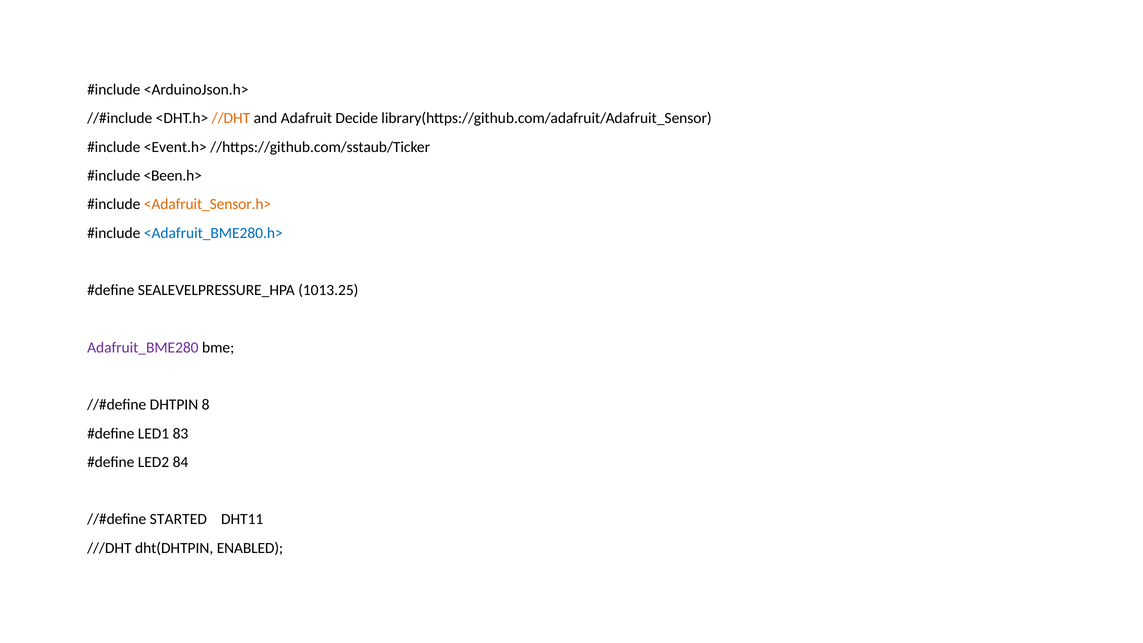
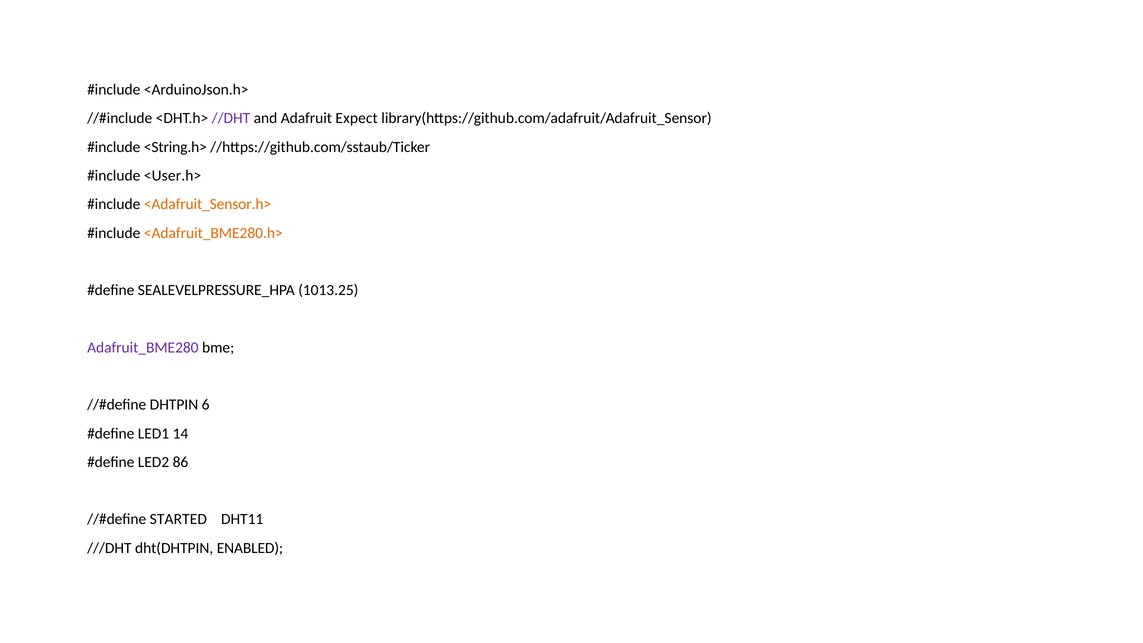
//DHT colour: orange -> purple
Decide: Decide -> Expect
<Event.h>: <Event.h> -> <String.h>
<Been.h>: <Been.h> -> <User.h>
<Adafruit_BME280.h> colour: blue -> orange
8: 8 -> 6
83: 83 -> 14
84: 84 -> 86
